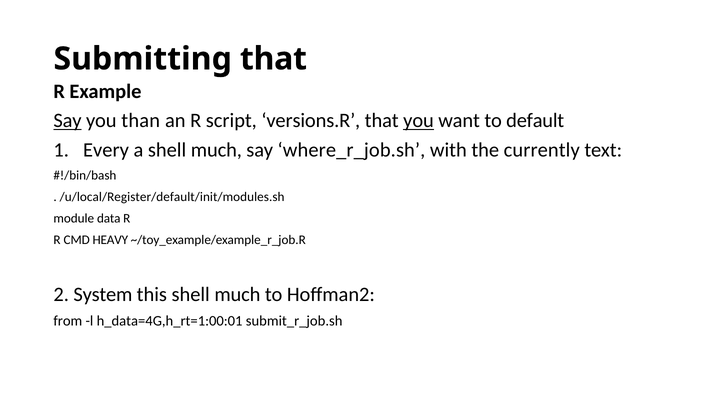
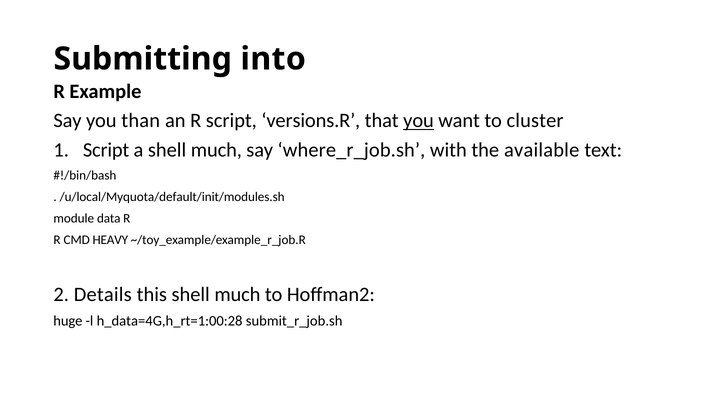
Submitting that: that -> into
Say at (68, 121) underline: present -> none
default: default -> cluster
Every at (106, 150): Every -> Script
currently: currently -> available
/u/local/Register/default/init/modules.sh: /u/local/Register/default/init/modules.sh -> /u/local/Myquota/default/init/modules.sh
System: System -> Details
from: from -> huge
h_data=4G,h_rt=1:00:01: h_data=4G,h_rt=1:00:01 -> h_data=4G,h_rt=1:00:28
